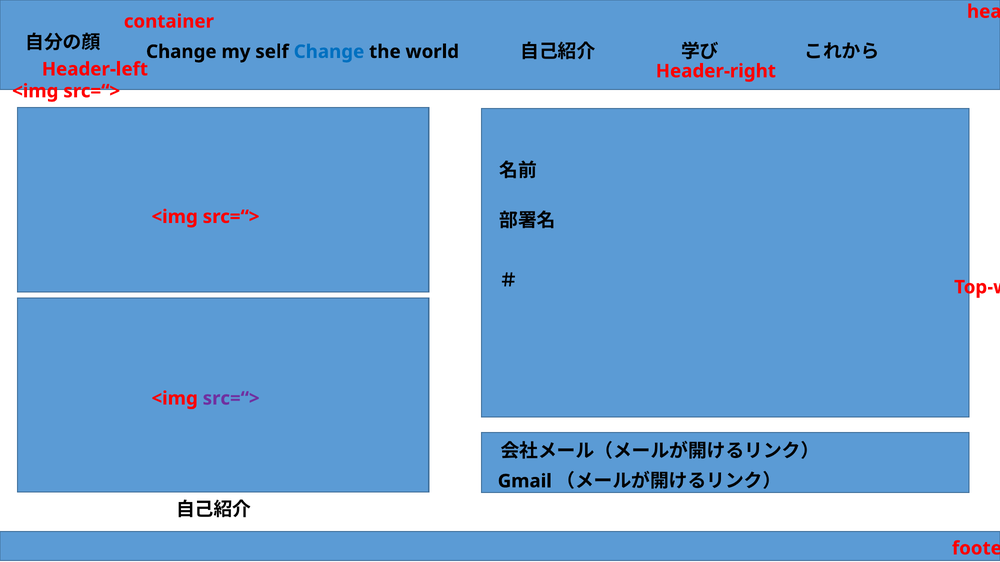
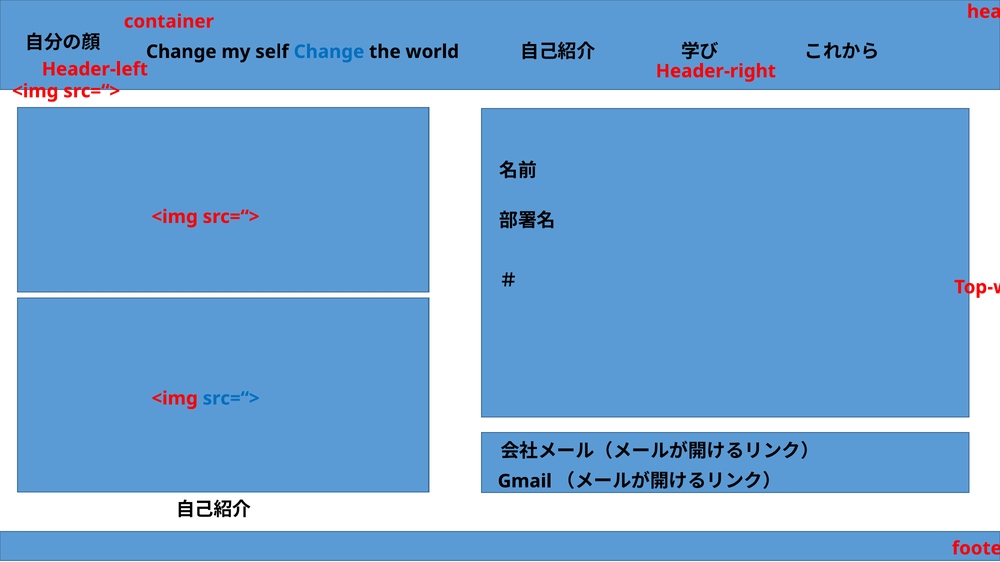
src=“> at (231, 399) colour: purple -> blue
